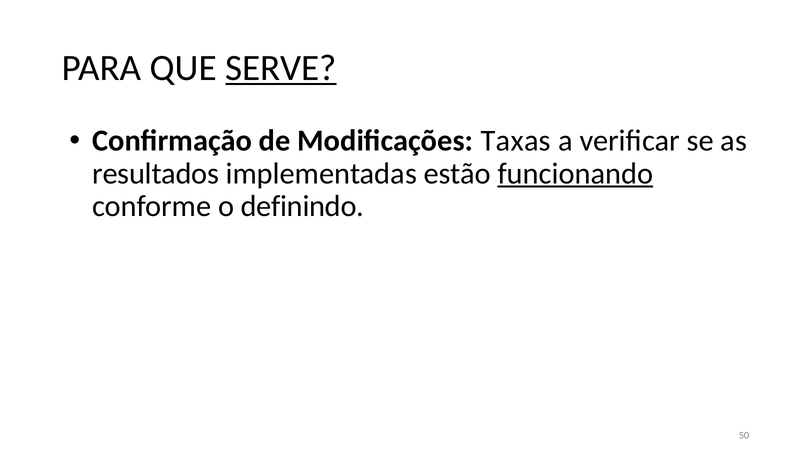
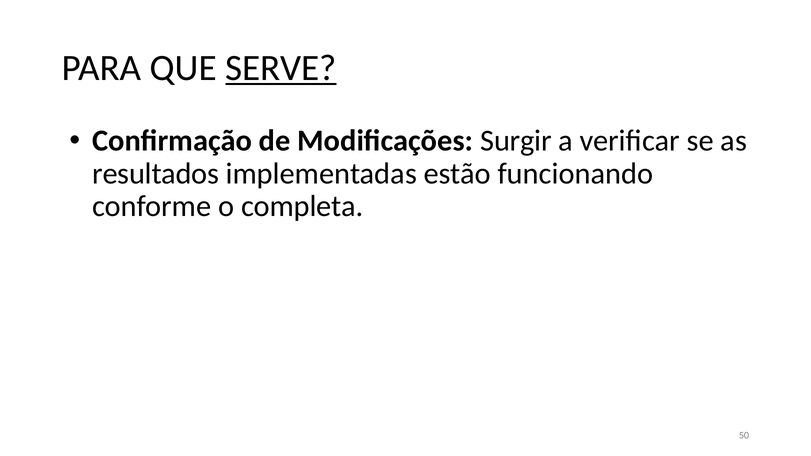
Taxas: Taxas -> Surgir
funcionando underline: present -> none
definindo: definindo -> completa
